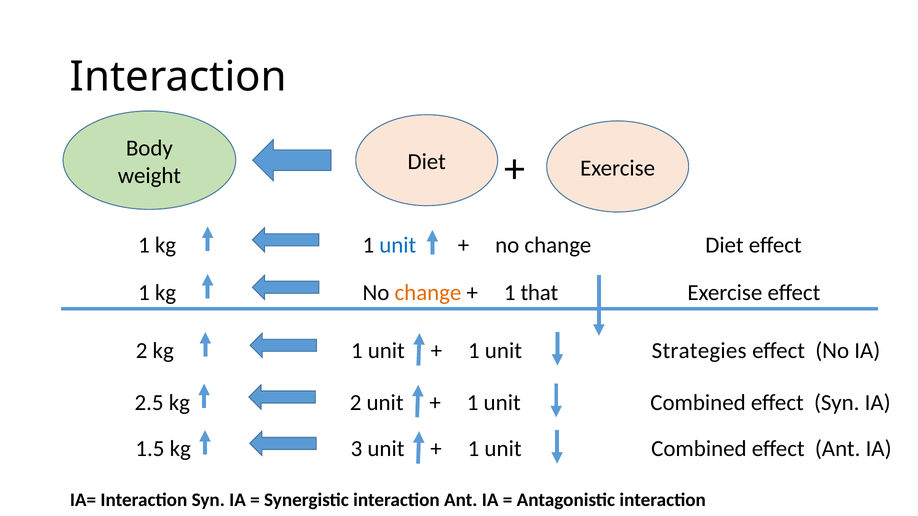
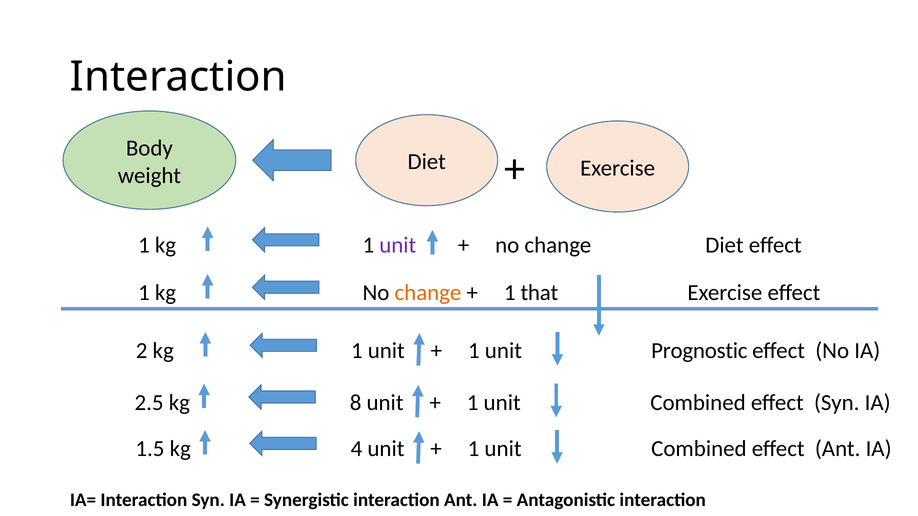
unit at (398, 245) colour: blue -> purple
Strategies: Strategies -> Prognostic
kg 2: 2 -> 8
3: 3 -> 4
